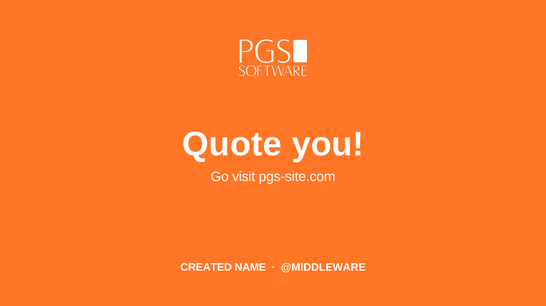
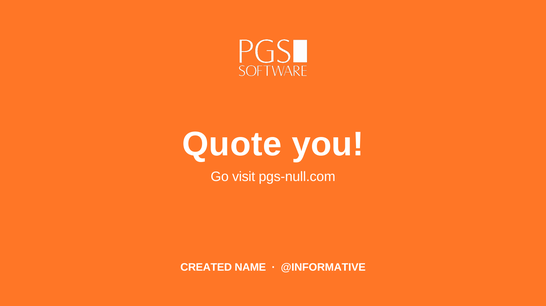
pgs-site.com: pgs-site.com -> pgs-null.com
@MIDDLEWARE: @MIDDLEWARE -> @INFORMATIVE
